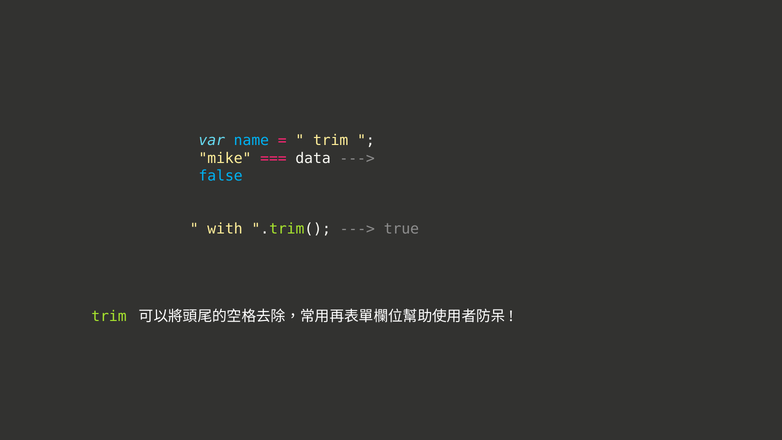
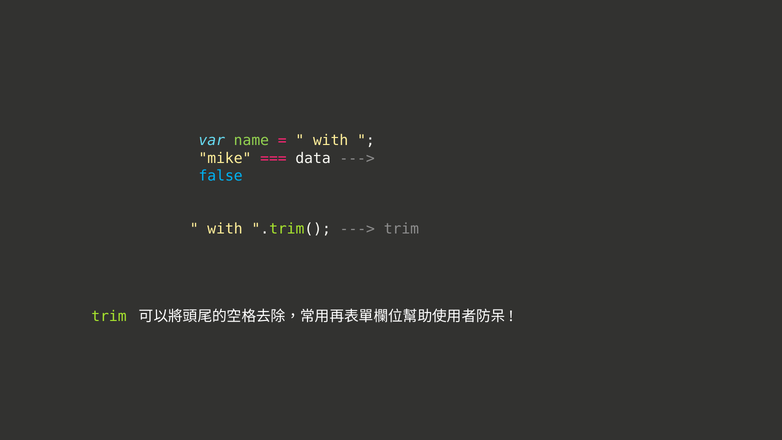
name colour: light blue -> light green
trim at (331, 141): trim -> with
true at (401, 229): true -> trim
